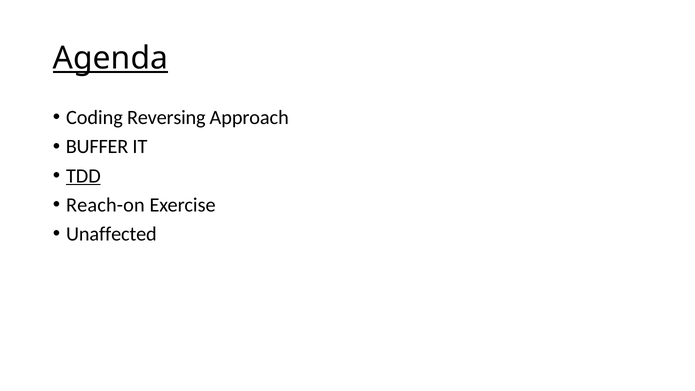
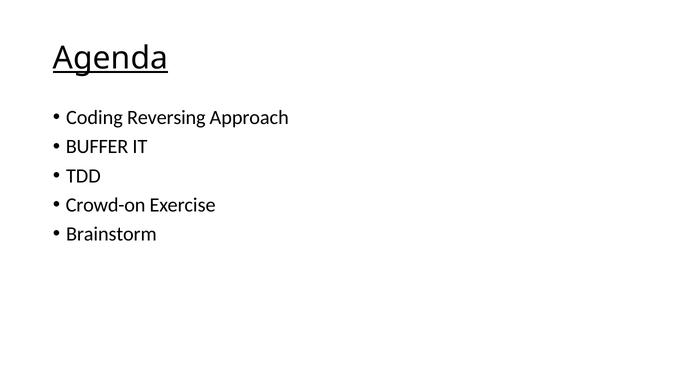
TDD underline: present -> none
Reach-on: Reach-on -> Crowd-on
Unaffected: Unaffected -> Brainstorm
